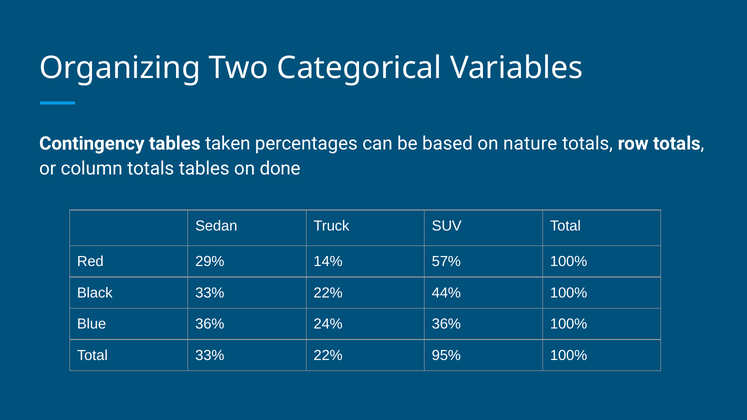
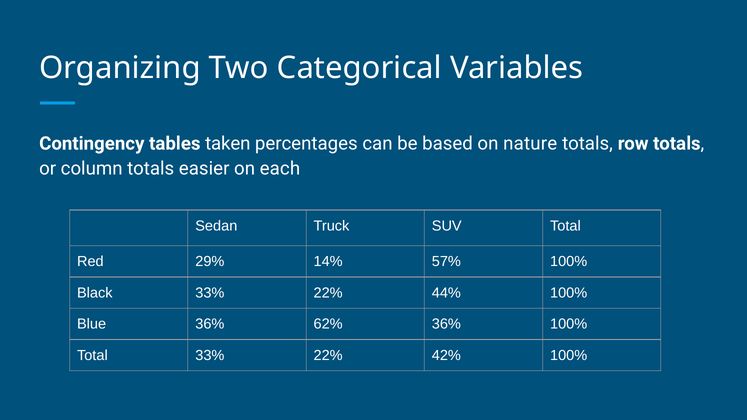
totals tables: tables -> easier
done: done -> each
24%: 24% -> 62%
95%: 95% -> 42%
